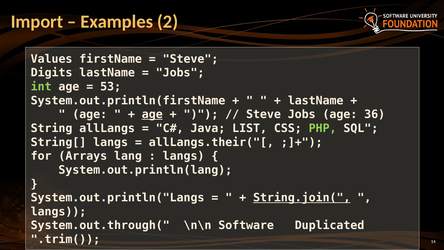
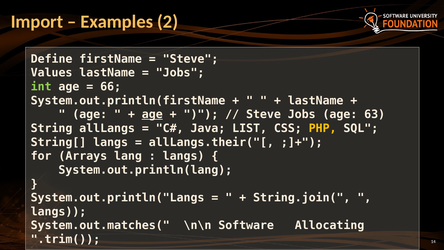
Values: Values -> Define
Digits: Digits -> Values
53: 53 -> 66
36: 36 -> 63
PHP colour: light green -> yellow
String.join( underline: present -> none
System.out.through(: System.out.through( -> System.out.matches(
Duplicated: Duplicated -> Allocating
